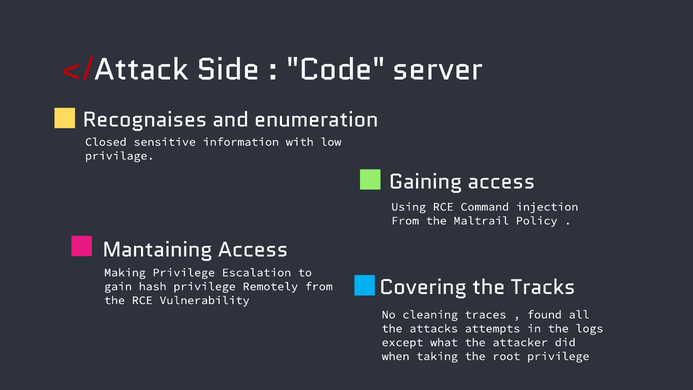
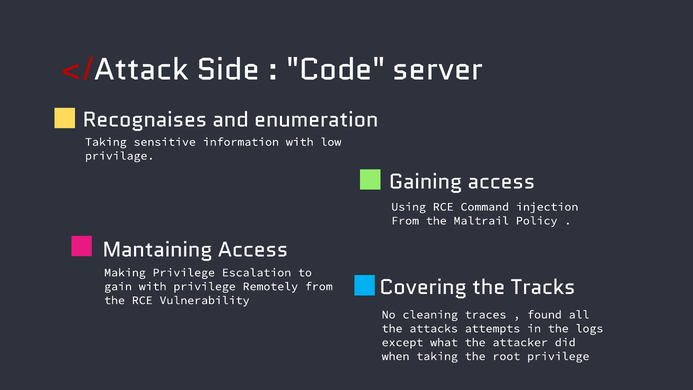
Closed at (106, 142): Closed -> Taking
gain hash: hash -> with
